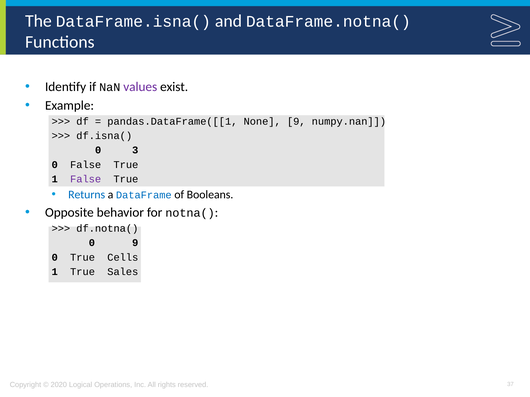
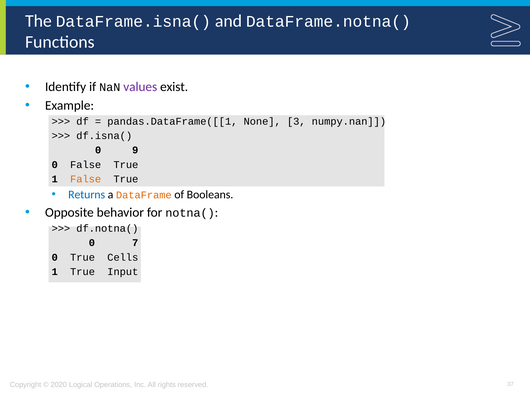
None 9: 9 -> 3
3: 3 -> 9
False at (86, 179) colour: purple -> orange
DataFrame colour: blue -> orange
0 9: 9 -> 7
Sales: Sales -> Input
